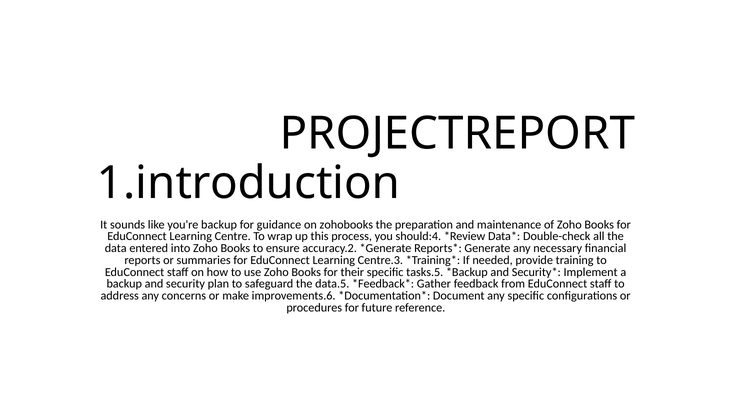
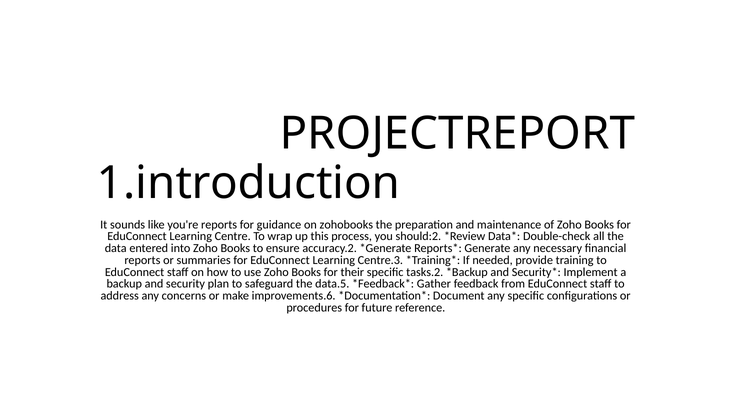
you're backup: backup -> reports
should:4: should:4 -> should:2
tasks.5: tasks.5 -> tasks.2
